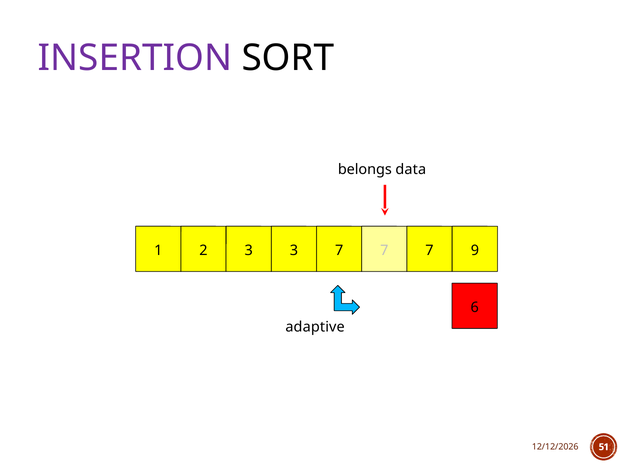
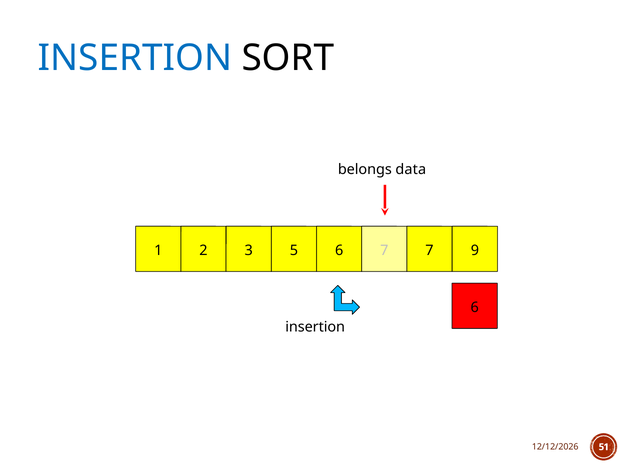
INSERTION at (135, 58) colour: purple -> blue
1 3: 3 -> 5
2 7: 7 -> 6
adaptive at (315, 327): adaptive -> insertion
